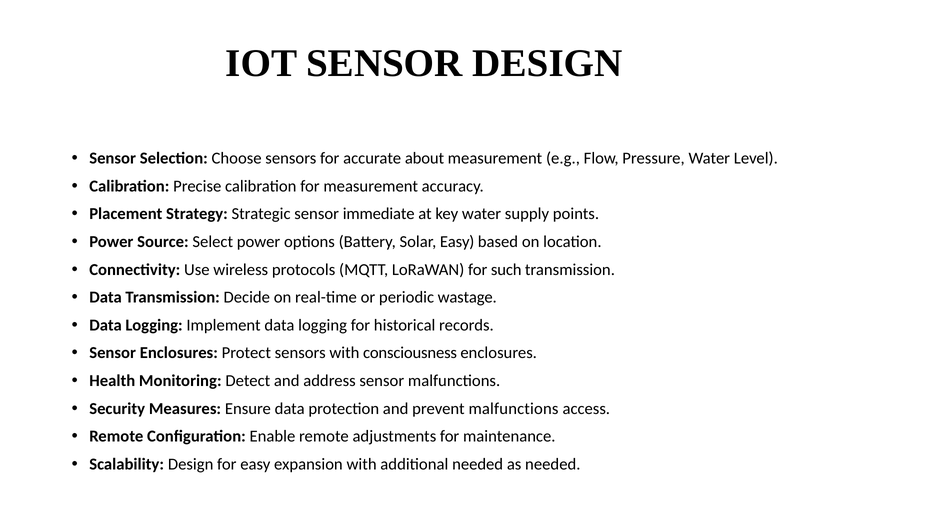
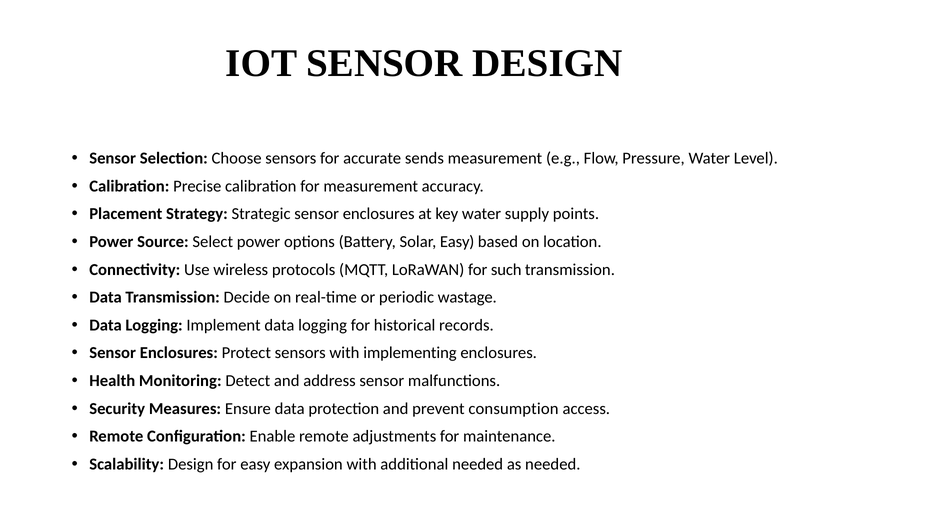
about: about -> sends
Strategic sensor immediate: immediate -> enclosures
consciousness: consciousness -> implementing
prevent malfunctions: malfunctions -> consumption
